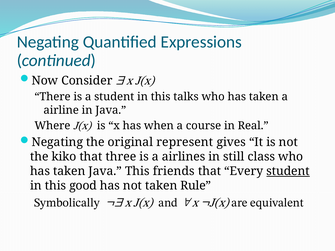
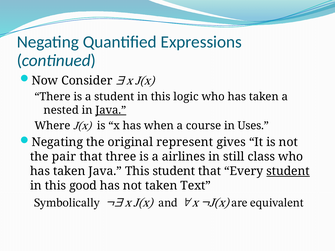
talks: talks -> logic
airline: airline -> nested
Java at (111, 110) underline: none -> present
Real: Real -> Uses
kiko: kiko -> pair
This friends: friends -> student
Rule: Rule -> Text
